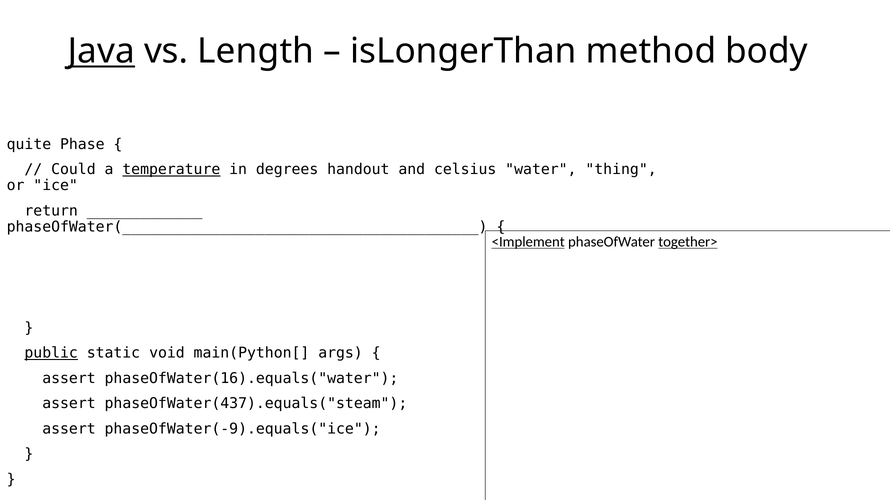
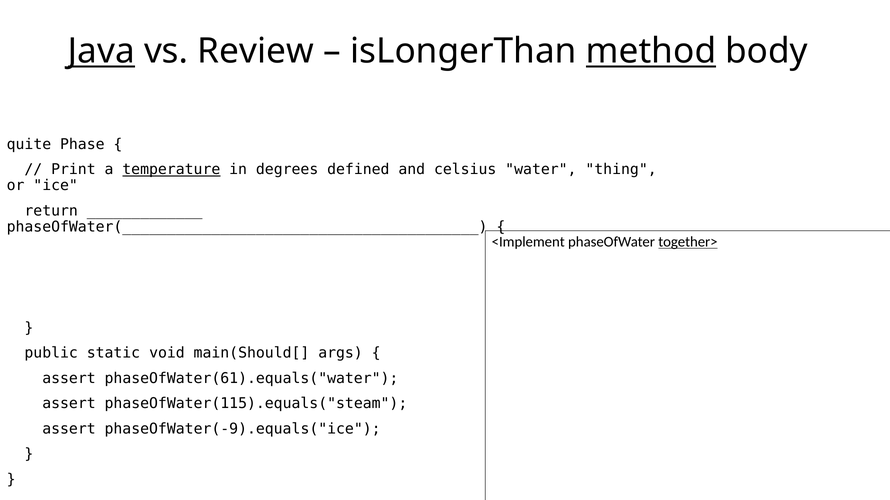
Length: Length -> Review
method underline: none -> present
Could: Could -> Print
handout: handout -> defined
<Implement underline: present -> none
public underline: present -> none
main(Python[: main(Python[ -> main(Should[
phaseOfWater(16).equals("water: phaseOfWater(16).equals("water -> phaseOfWater(61).equals("water
phaseOfWater(437).equals("steam: phaseOfWater(437).equals("steam -> phaseOfWater(115).equals("steam
